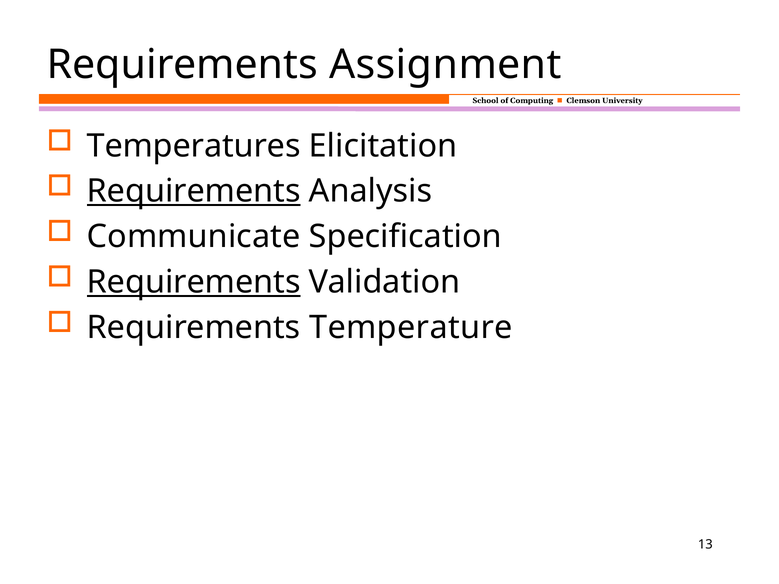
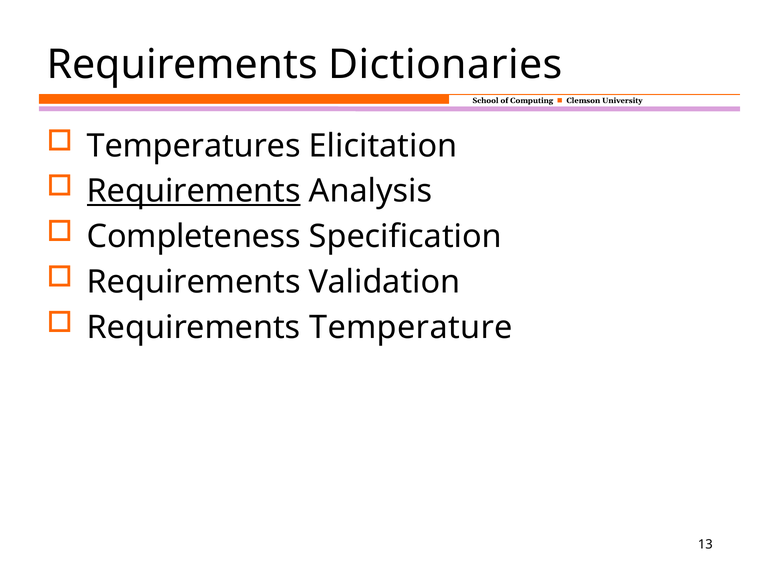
Assignment: Assignment -> Dictionaries
Communicate: Communicate -> Completeness
Requirements at (194, 282) underline: present -> none
